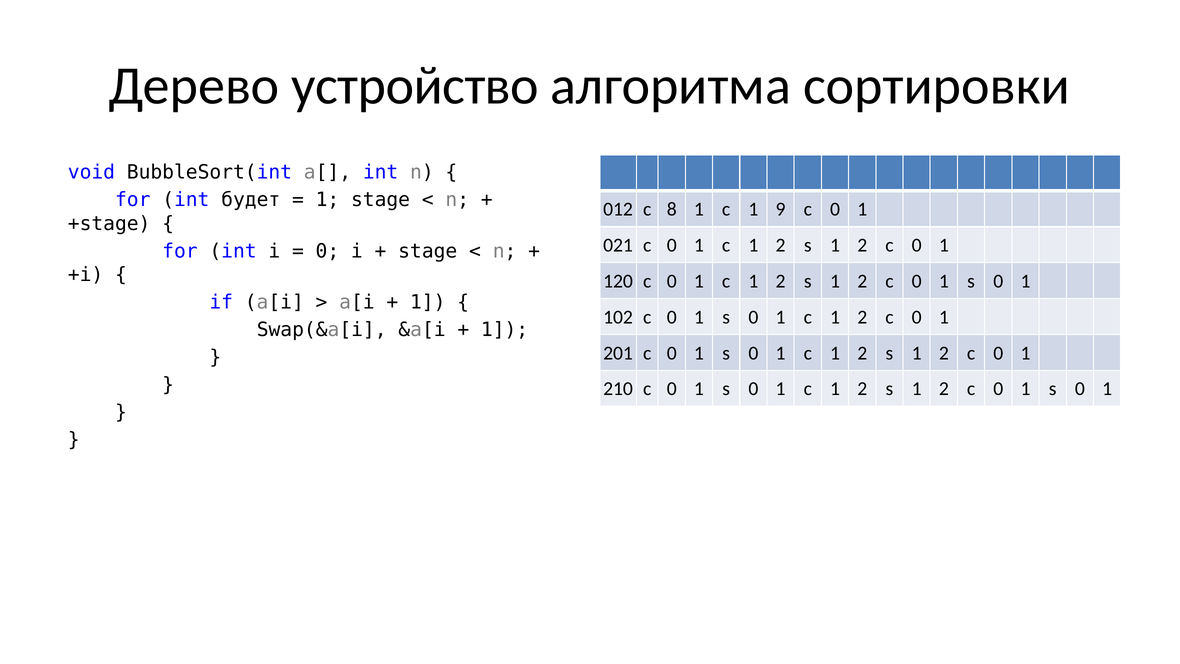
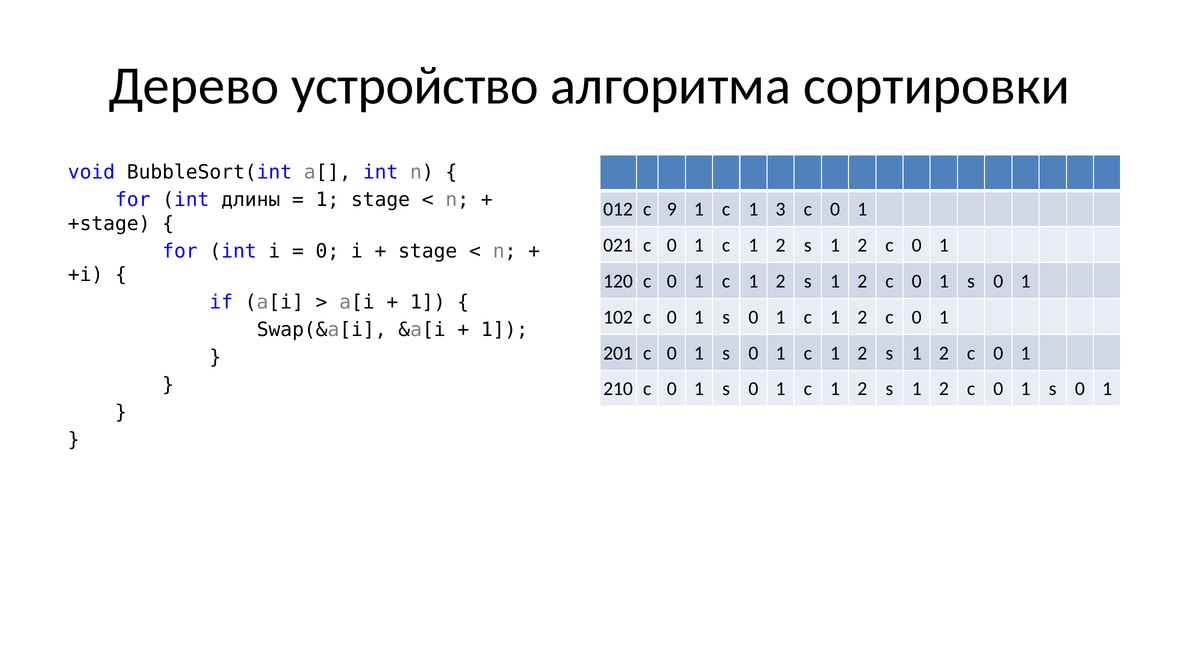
будет: будет -> длины
8: 8 -> 9
9: 9 -> 3
